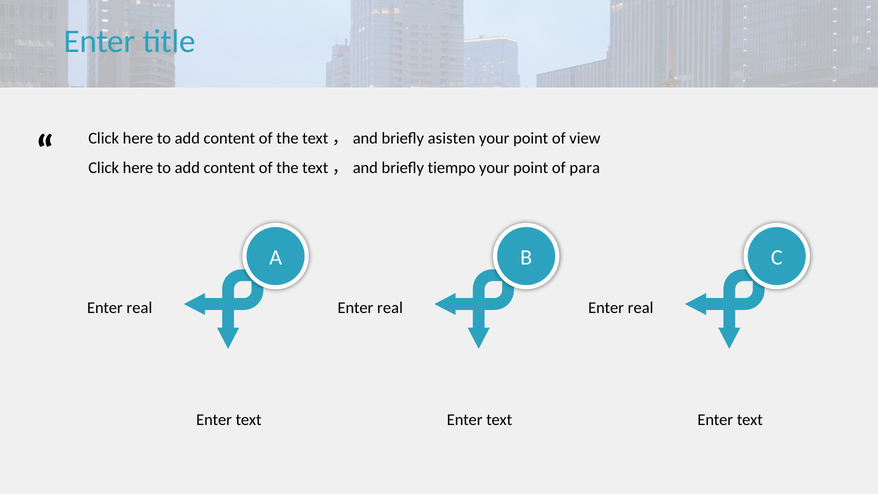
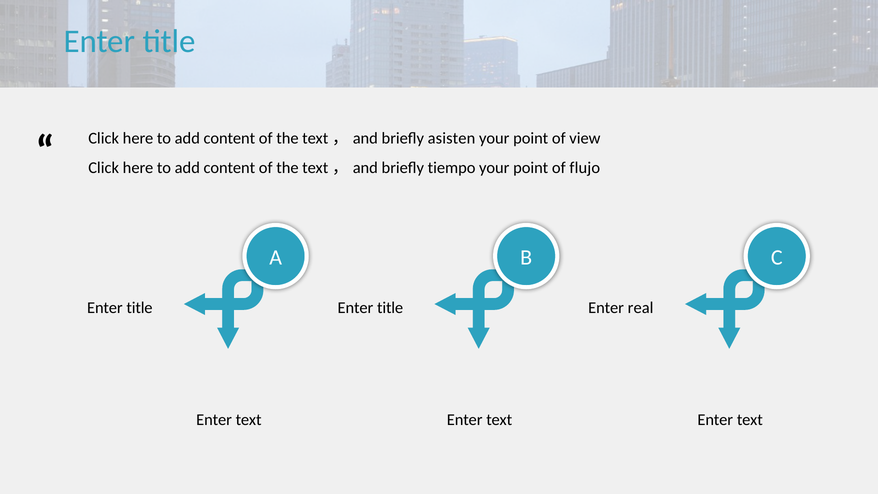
para: para -> flujo
real at (139, 308): real -> title
real at (390, 308): real -> title
